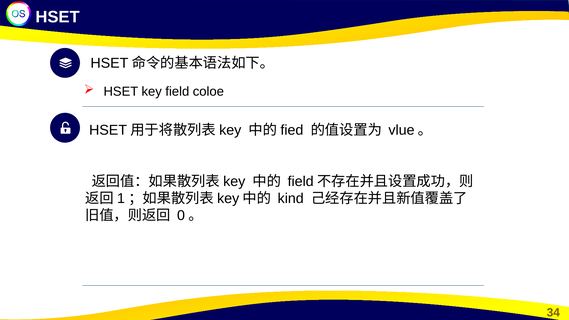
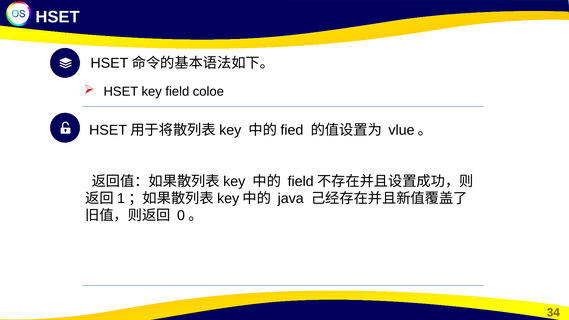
kind: kind -> java
